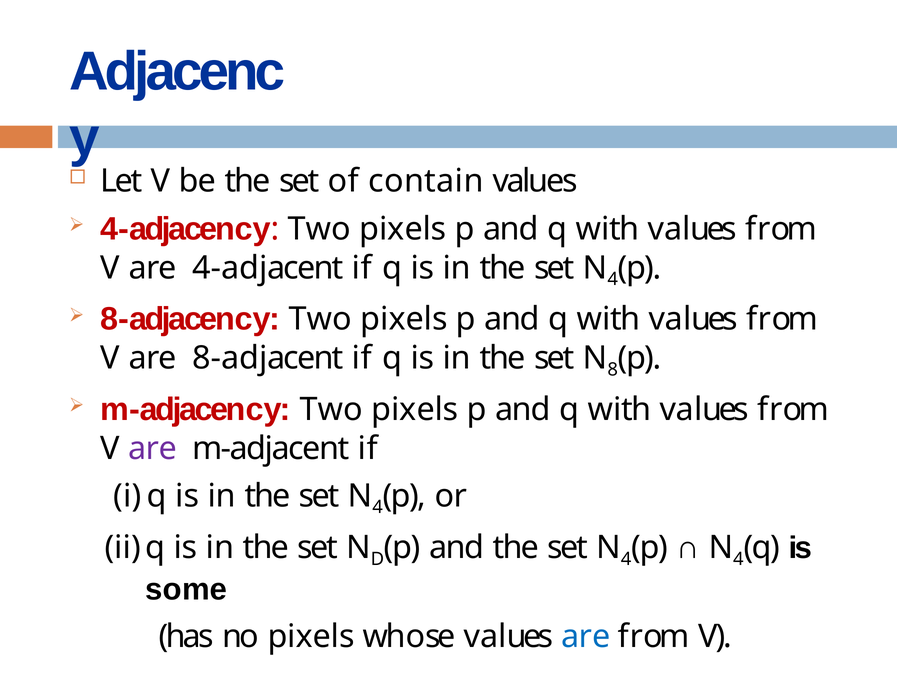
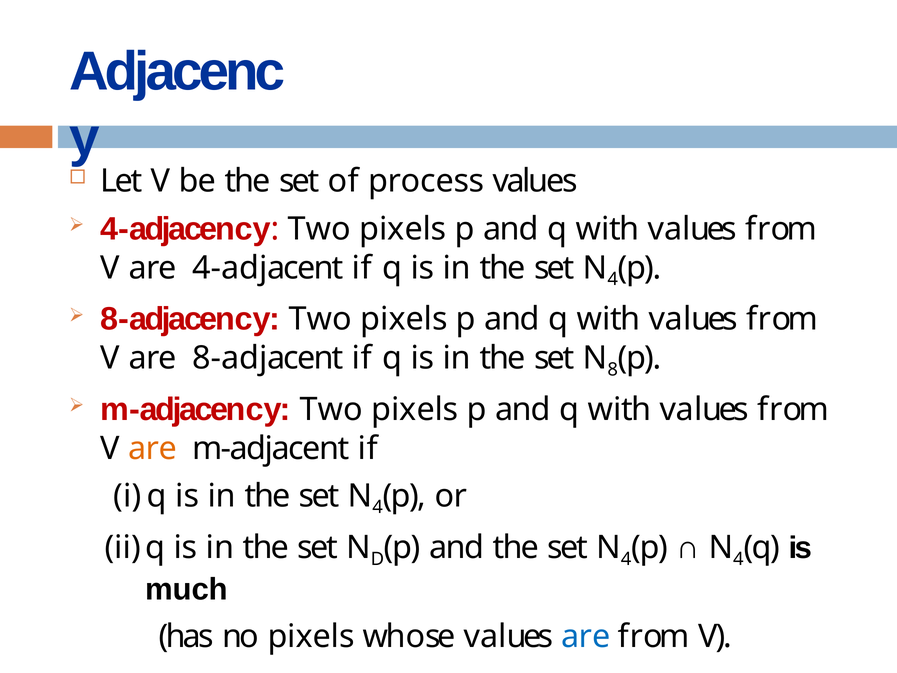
contain: contain -> process
are at (153, 448) colour: purple -> orange
some: some -> much
